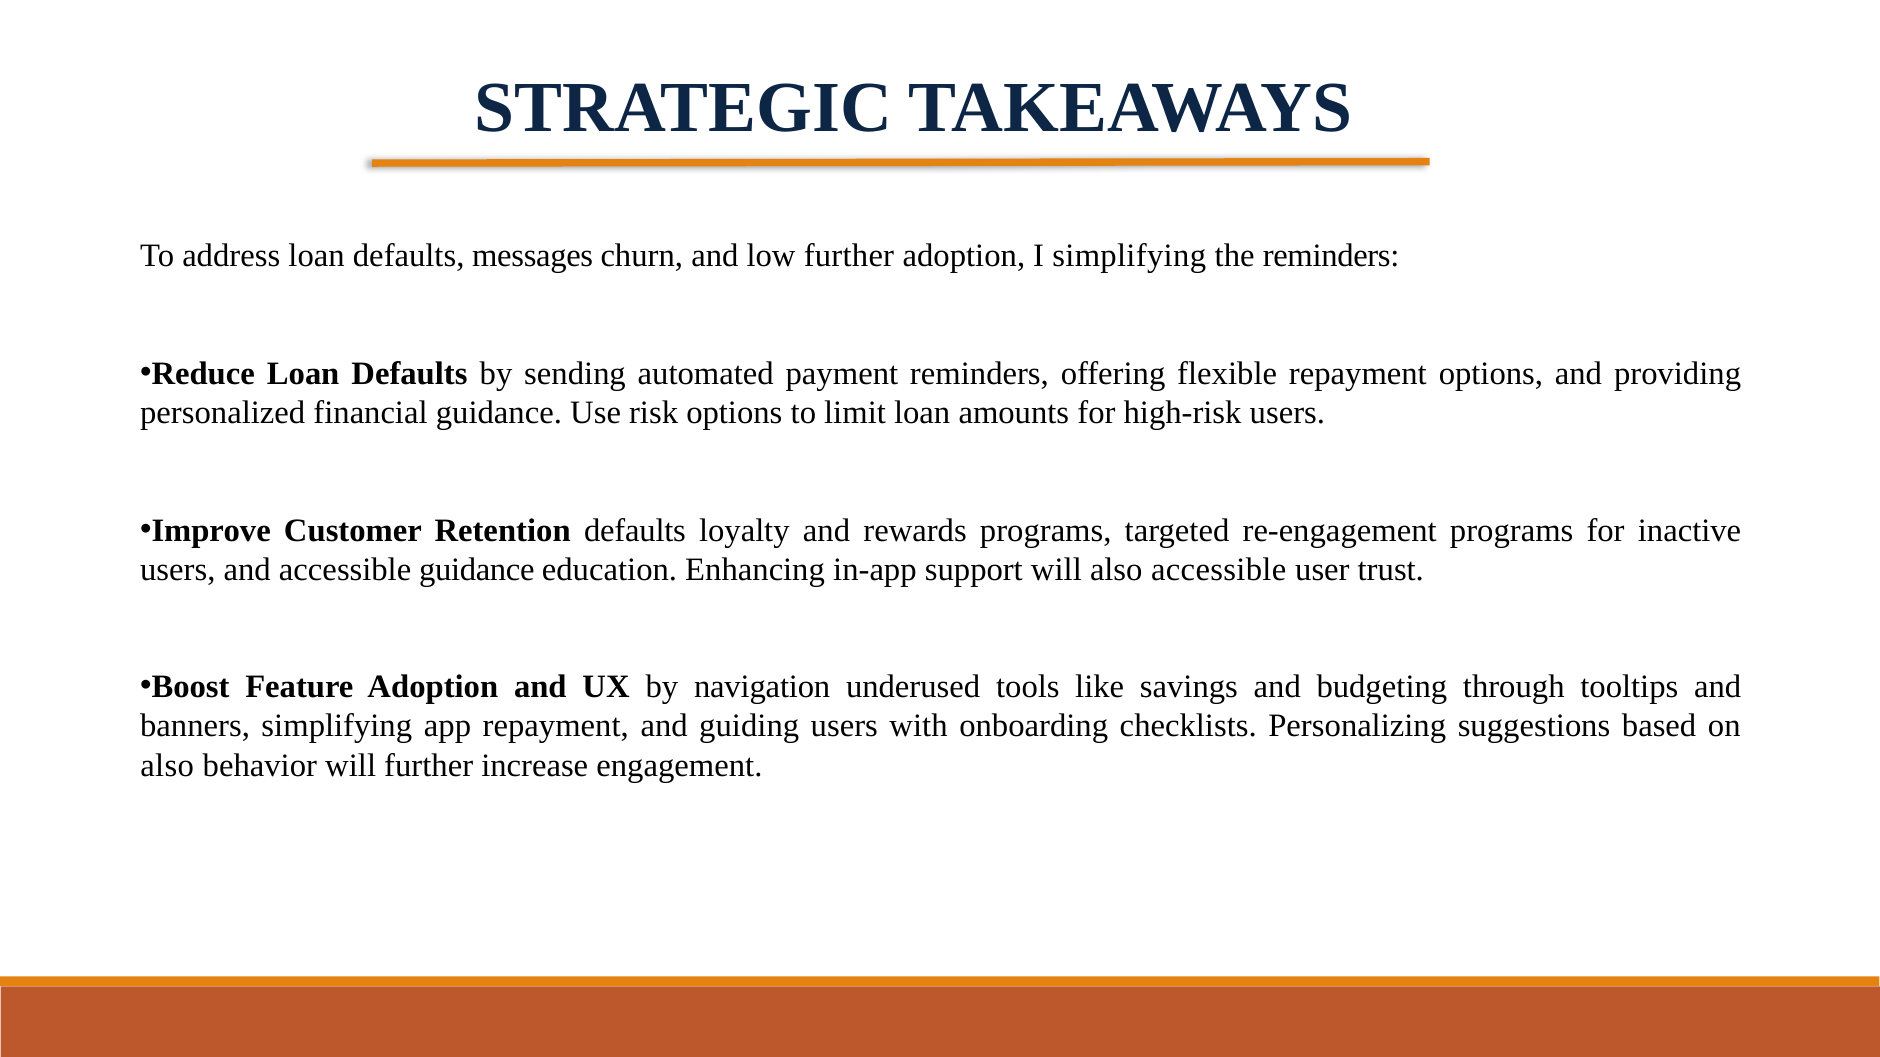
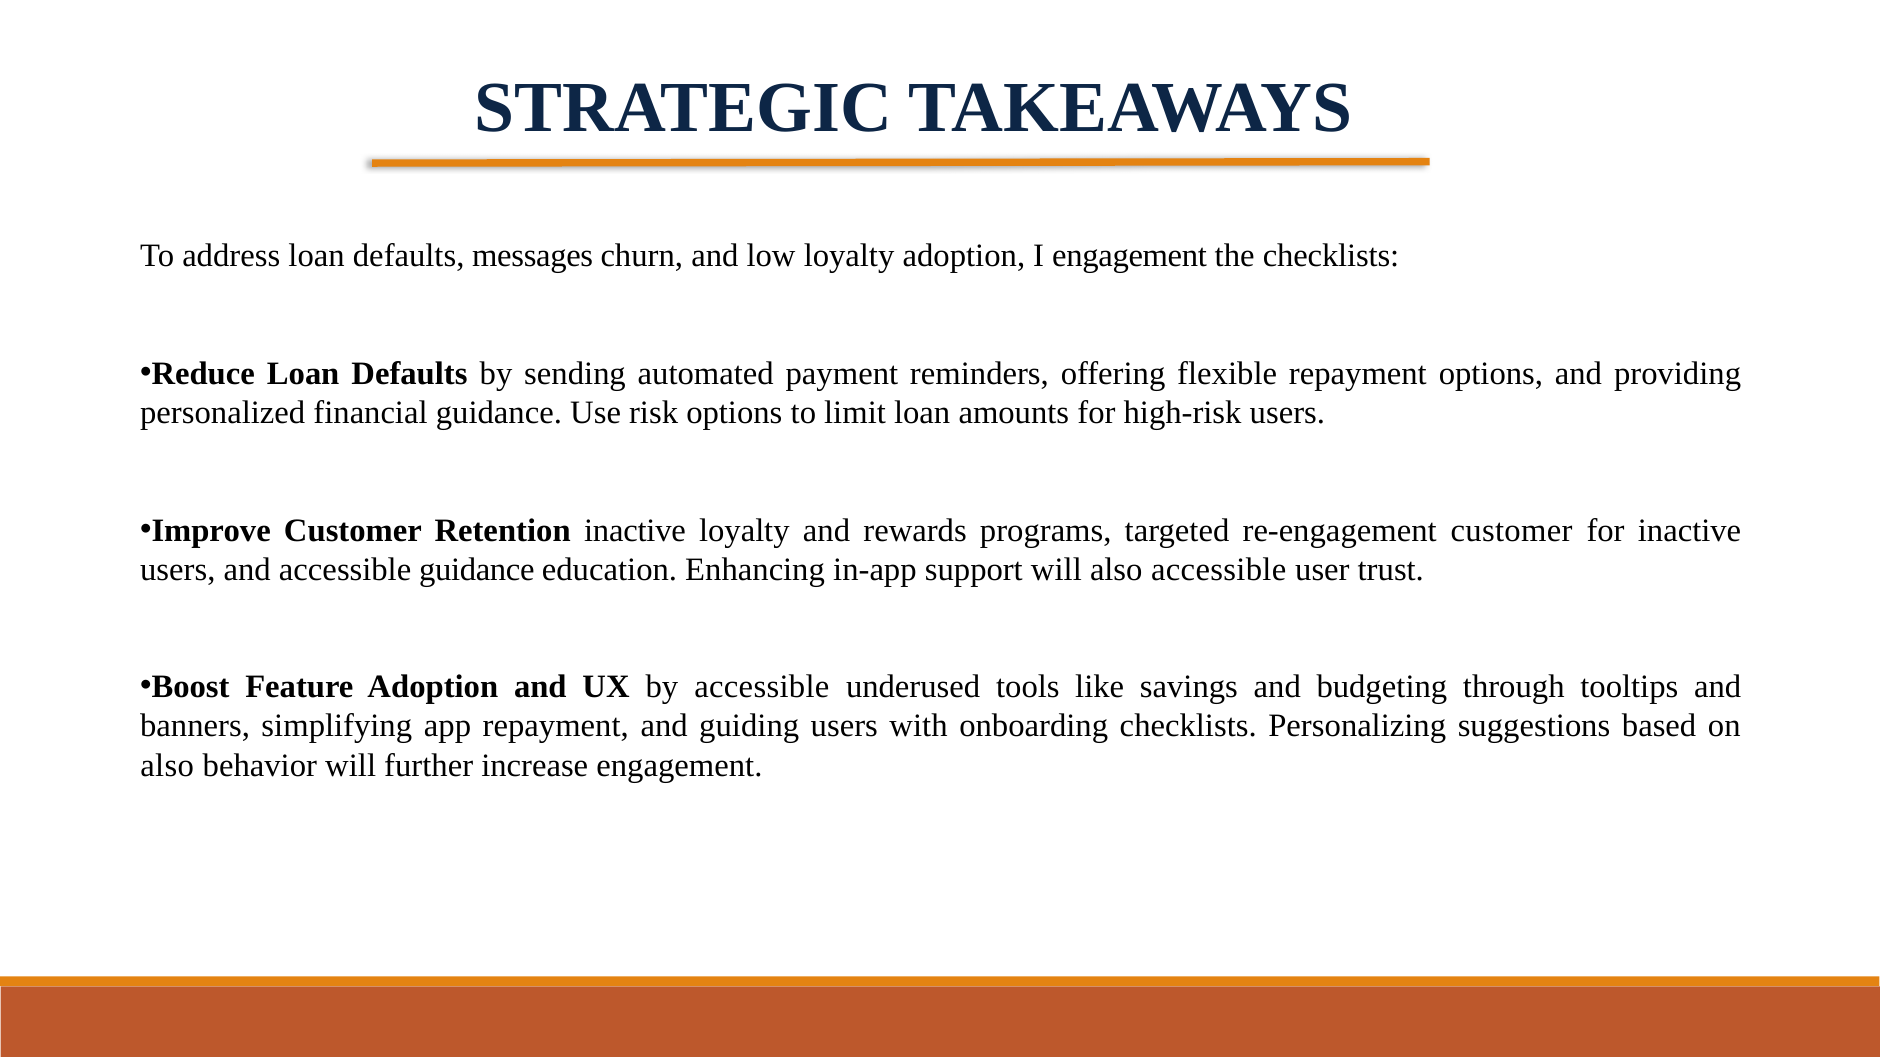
low further: further -> loyalty
I simplifying: simplifying -> engagement
the reminders: reminders -> checklists
Retention defaults: defaults -> inactive
re-engagement programs: programs -> customer
by navigation: navigation -> accessible
